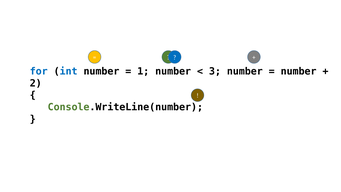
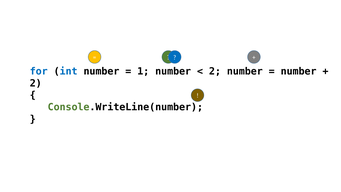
3 at (215, 71): 3 -> 2
